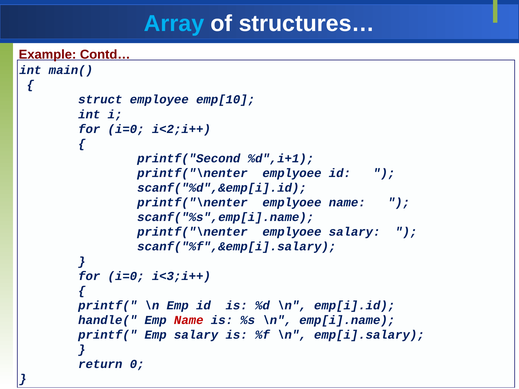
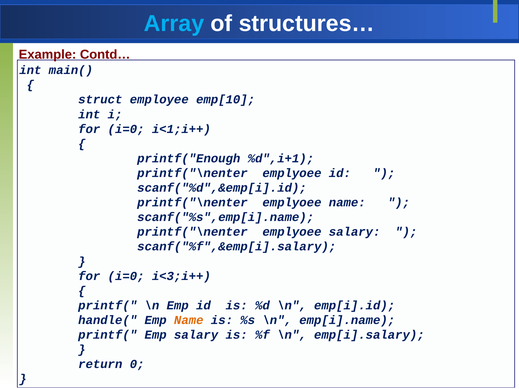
i<2;i++: i<2;i++ -> i<1;i++
printf("Second: printf("Second -> printf("Enough
Name at (189, 320) colour: red -> orange
